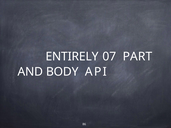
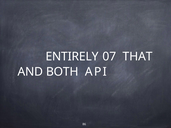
PART: PART -> THAT
BODY: BODY -> BOTH
